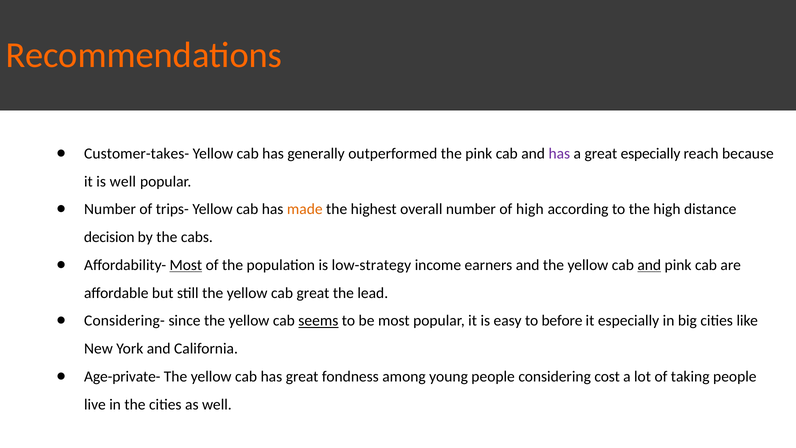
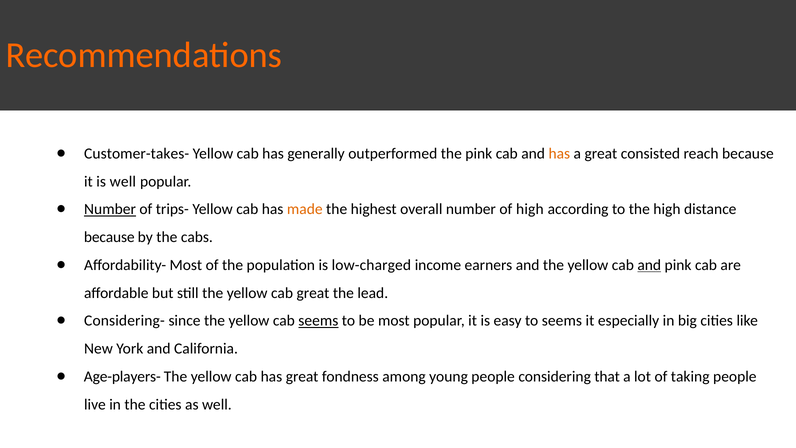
has at (559, 154) colour: purple -> orange
great especially: especially -> consisted
Number at (110, 209) underline: none -> present
decision at (109, 237): decision -> because
Most at (186, 265) underline: present -> none
low-strategy: low-strategy -> low-charged
to before: before -> seems
Age-private-: Age-private- -> Age-players-
cost: cost -> that
